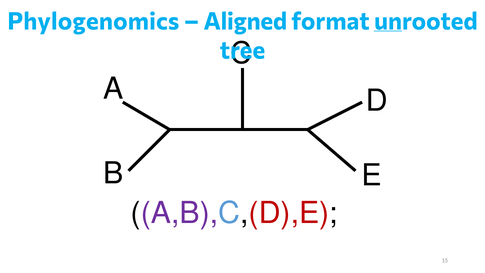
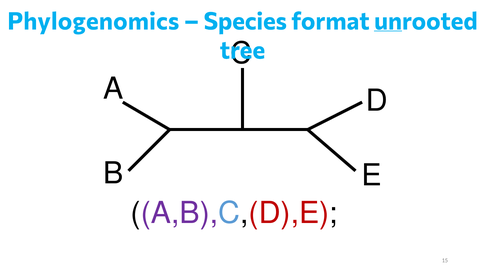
Aligned: Aligned -> Species
